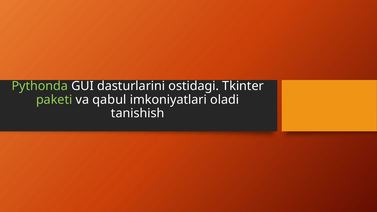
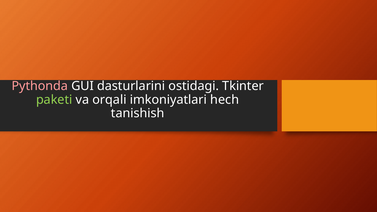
Pythonda colour: light green -> pink
qabul: qabul -> orqali
oladi: oladi -> hech
